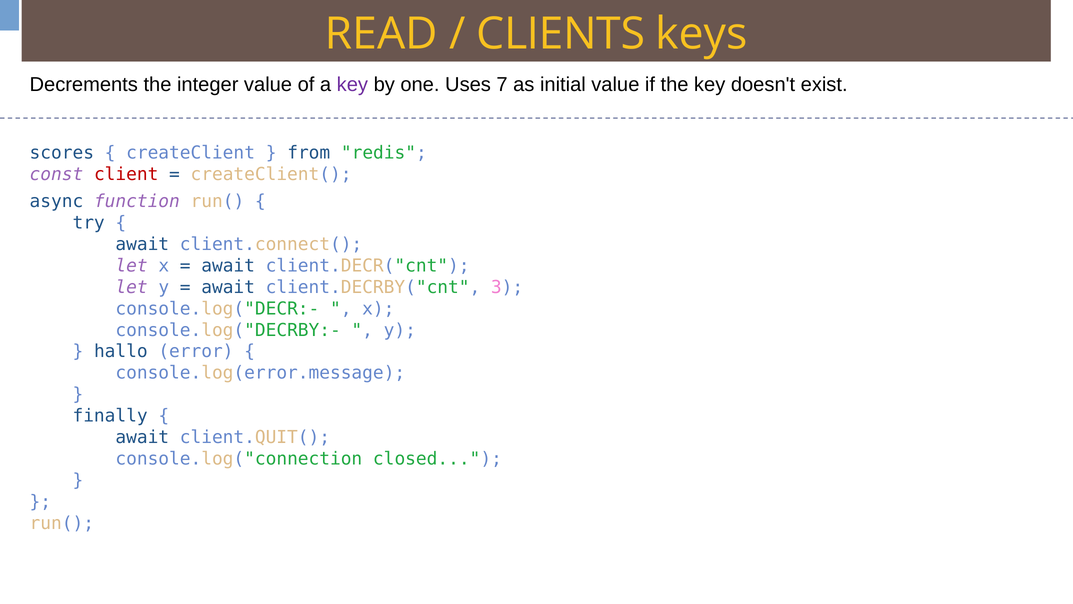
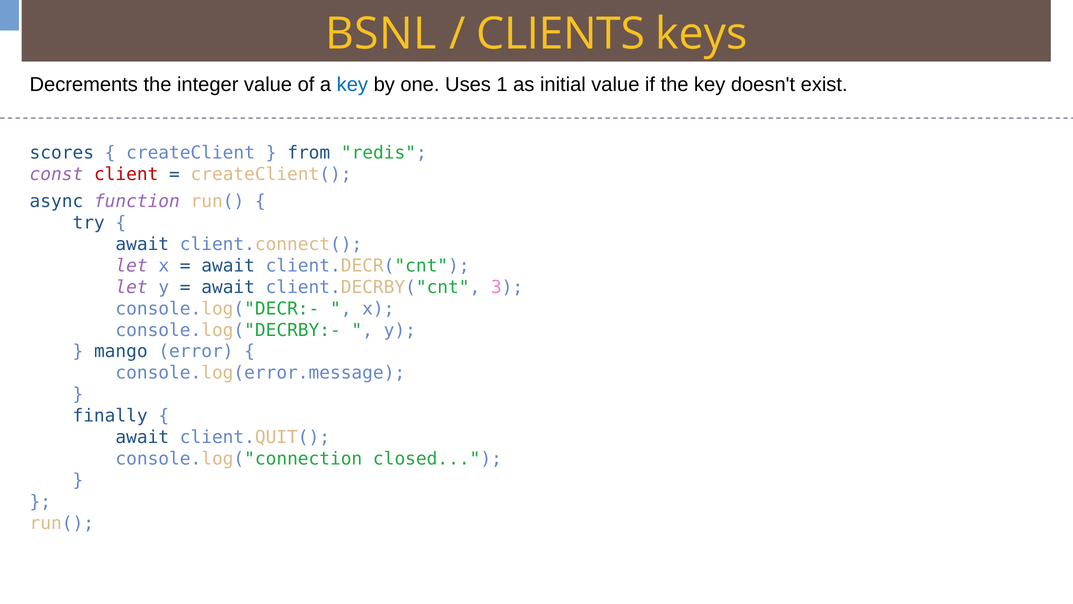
READ: READ -> BSNL
key at (352, 84) colour: purple -> blue
7: 7 -> 1
hallo: hallo -> mango
